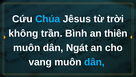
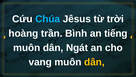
không: không -> hoàng
thiên: thiên -> tiếng
dân at (94, 62) colour: light blue -> yellow
